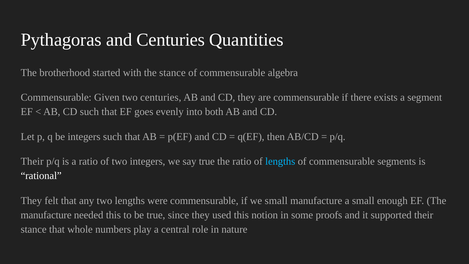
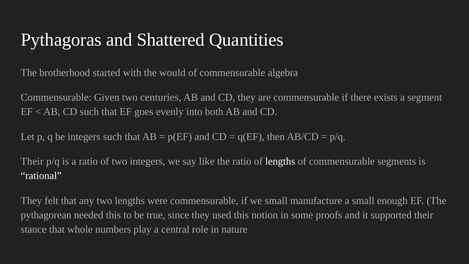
and Centuries: Centuries -> Shattered
the stance: stance -> would
say true: true -> like
lengths at (280, 161) colour: light blue -> white
manufacture at (46, 215): manufacture -> pythagorean
